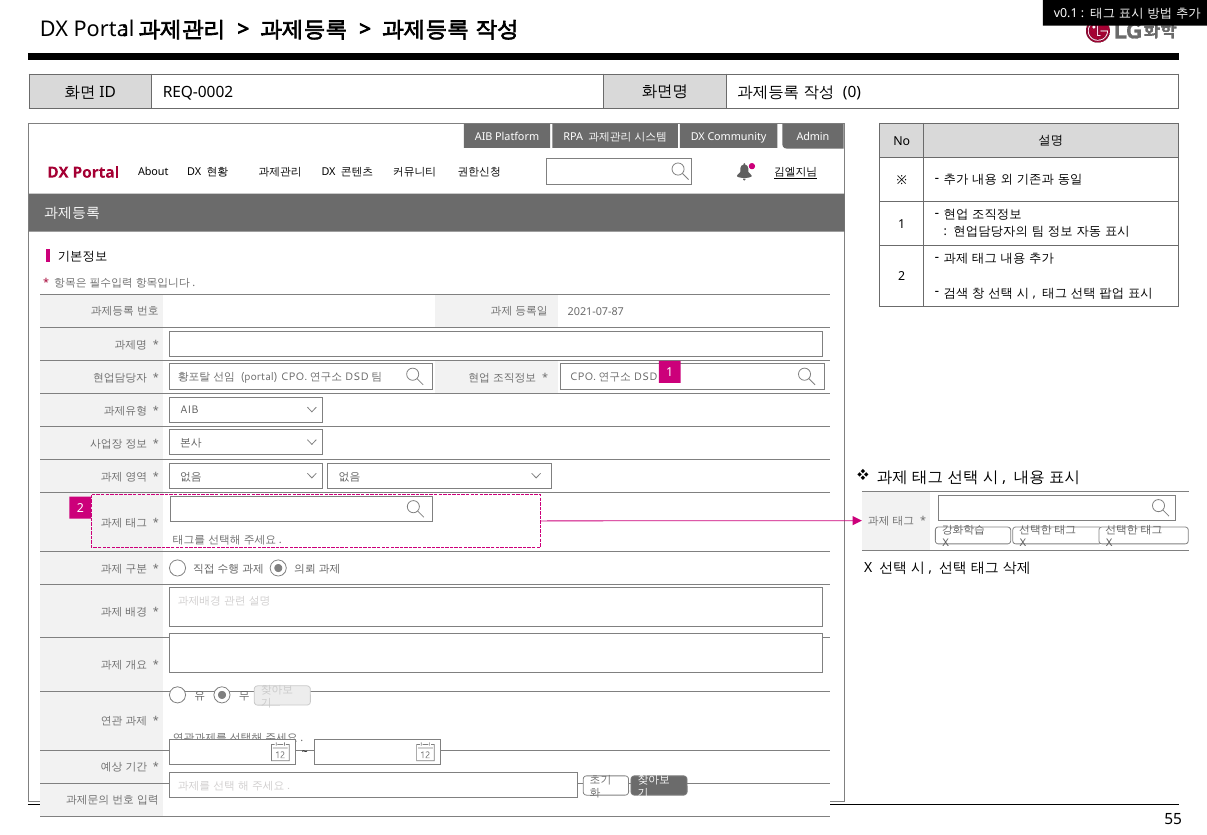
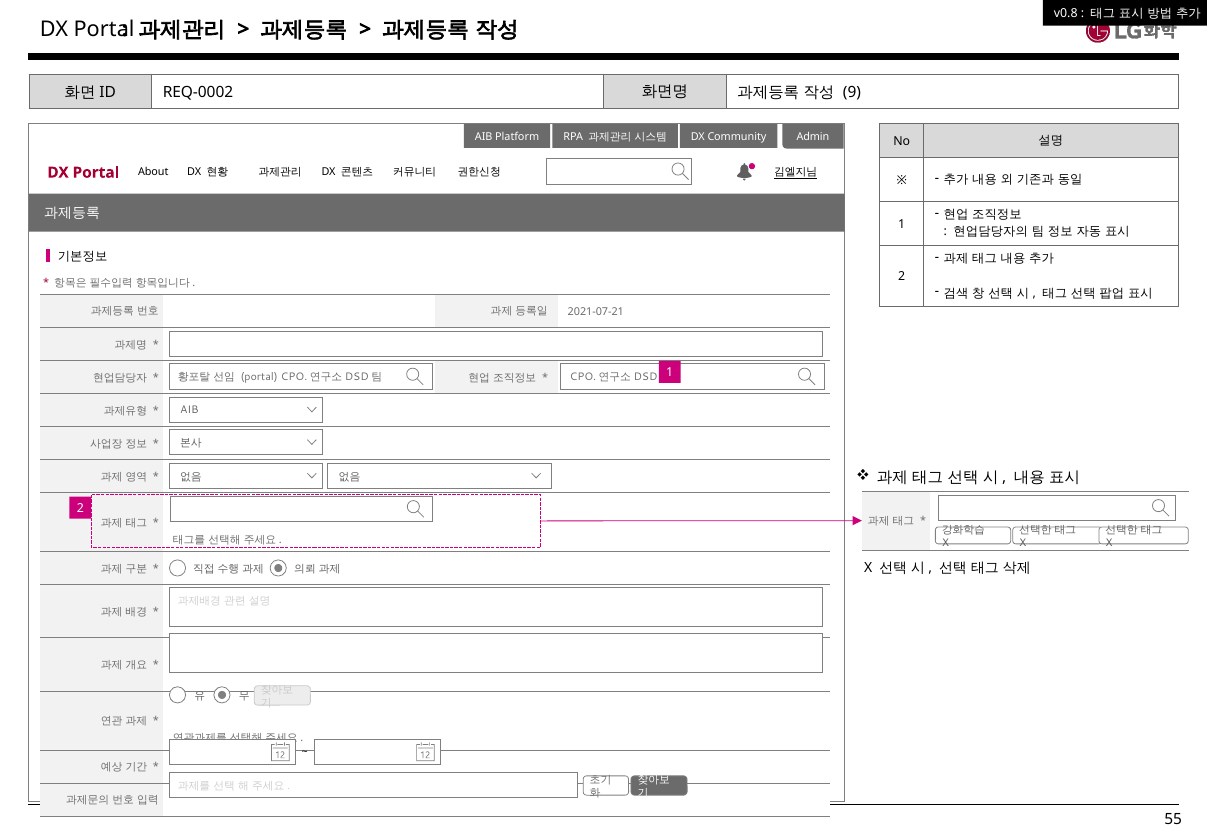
v0.1: v0.1 -> v0.8
0: 0 -> 9
2021-07-87: 2021-07-87 -> 2021-07-21
